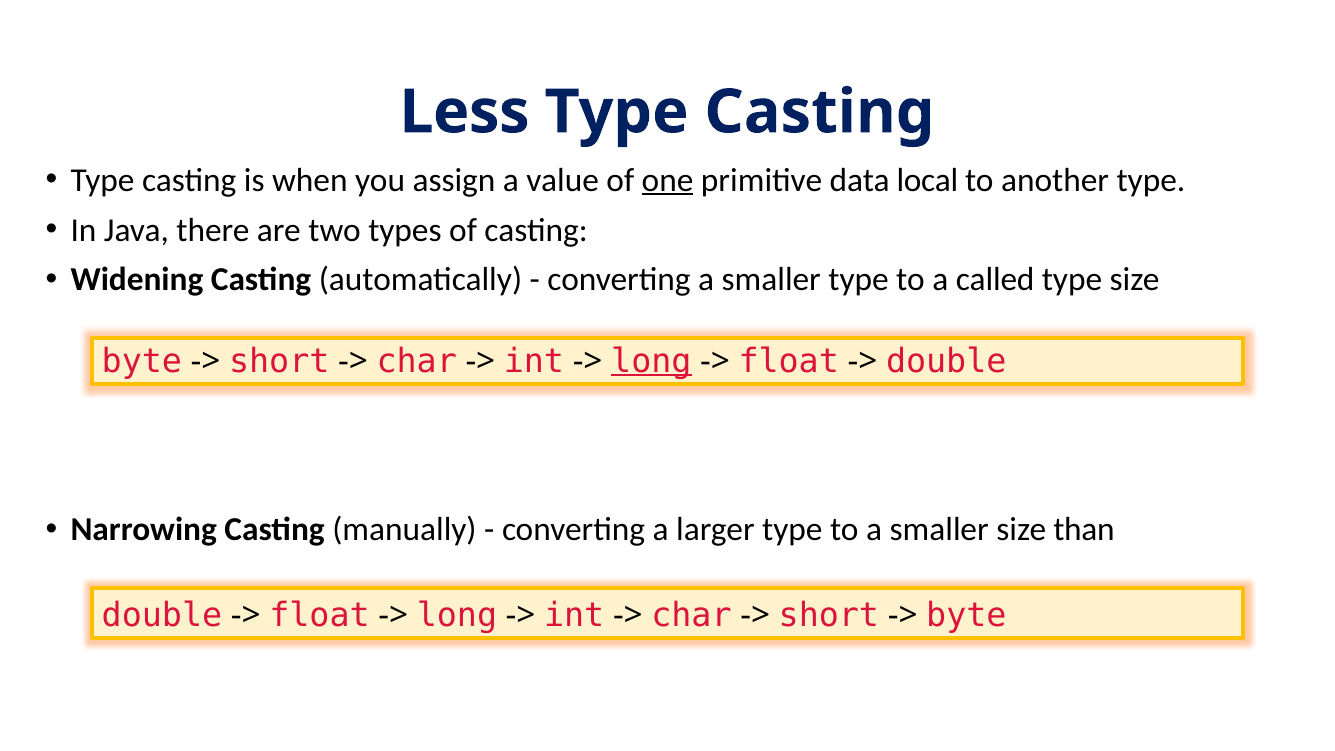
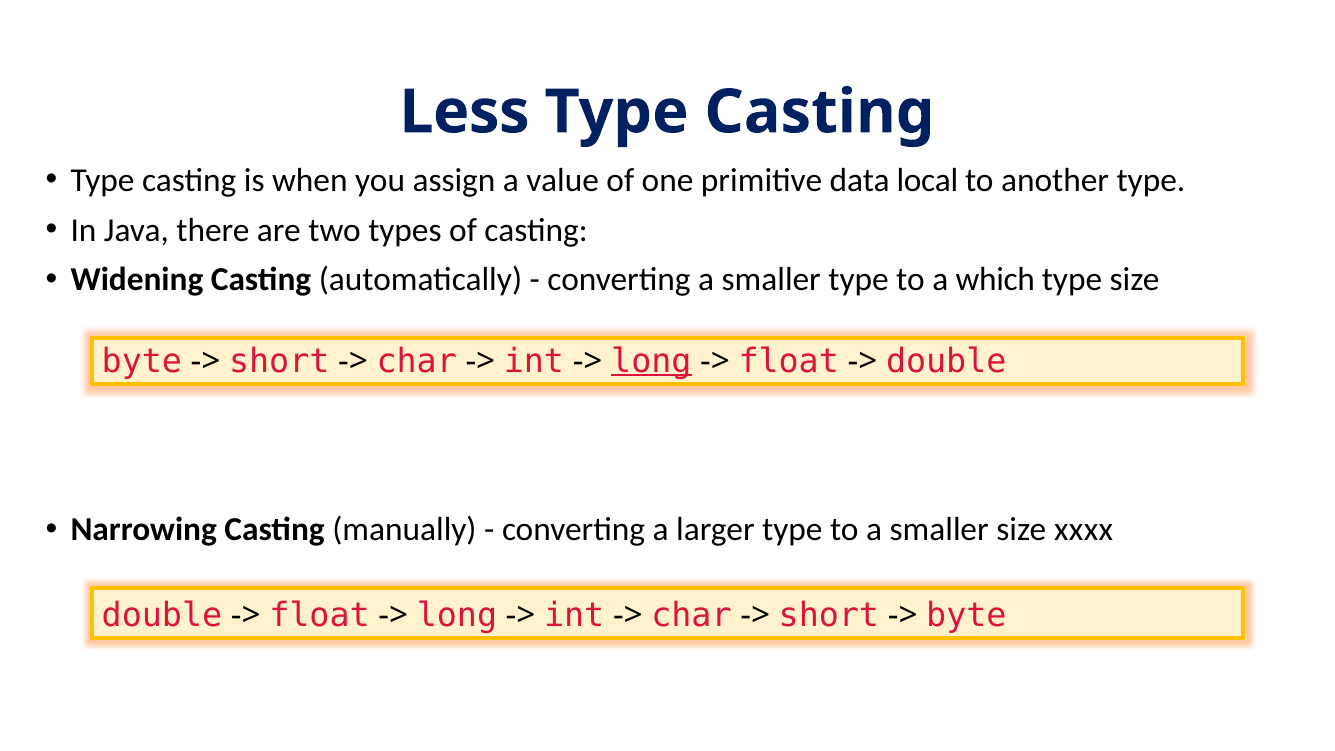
one underline: present -> none
called: called -> which
than: than -> xxxx
